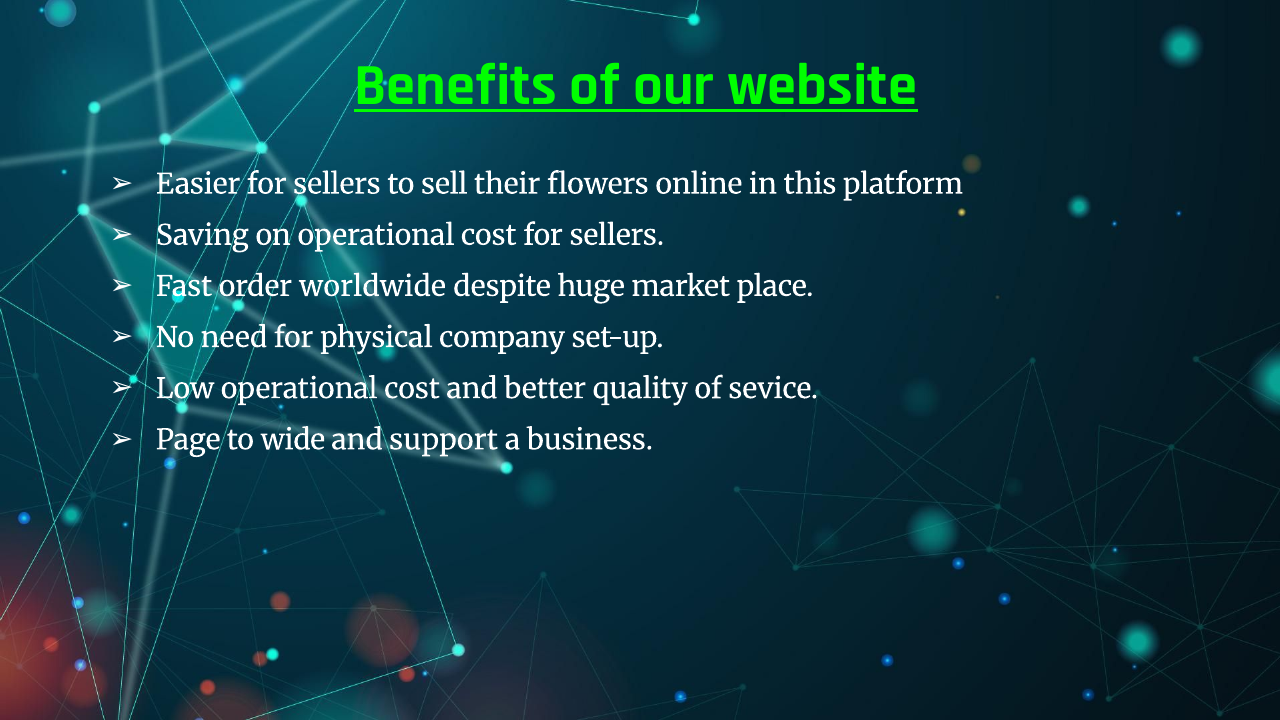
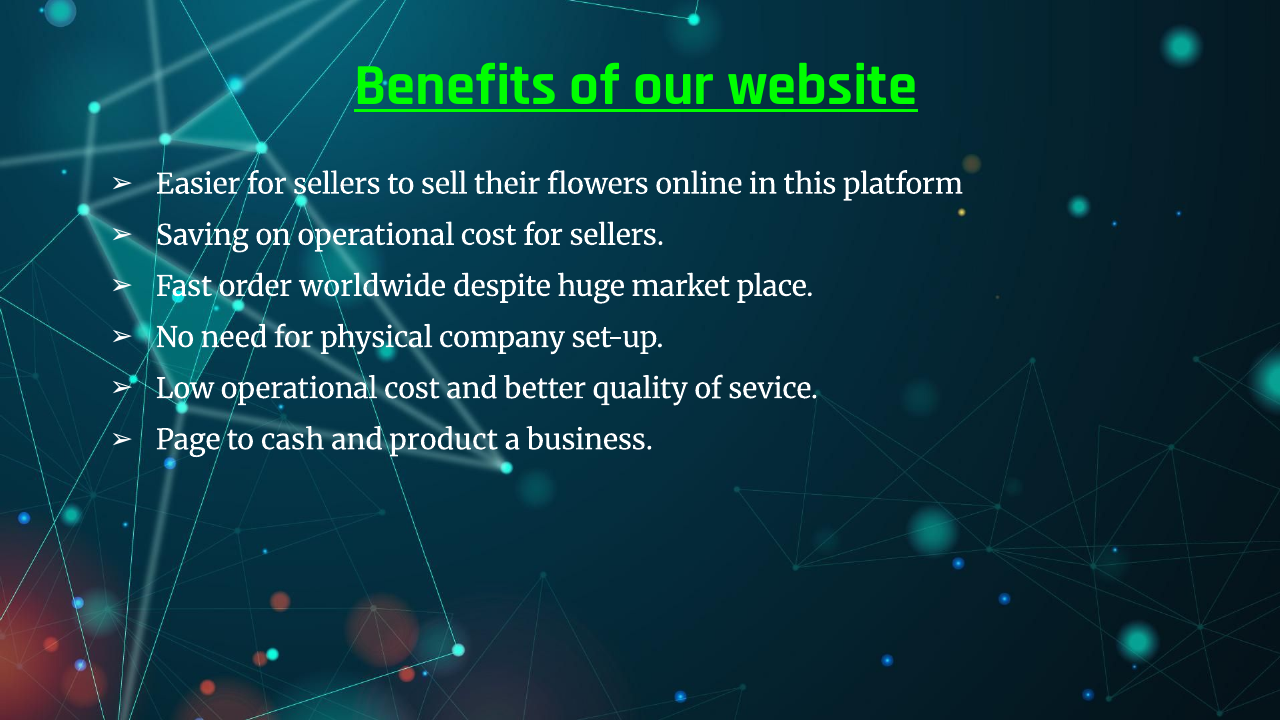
wide: wide -> cash
support: support -> product
